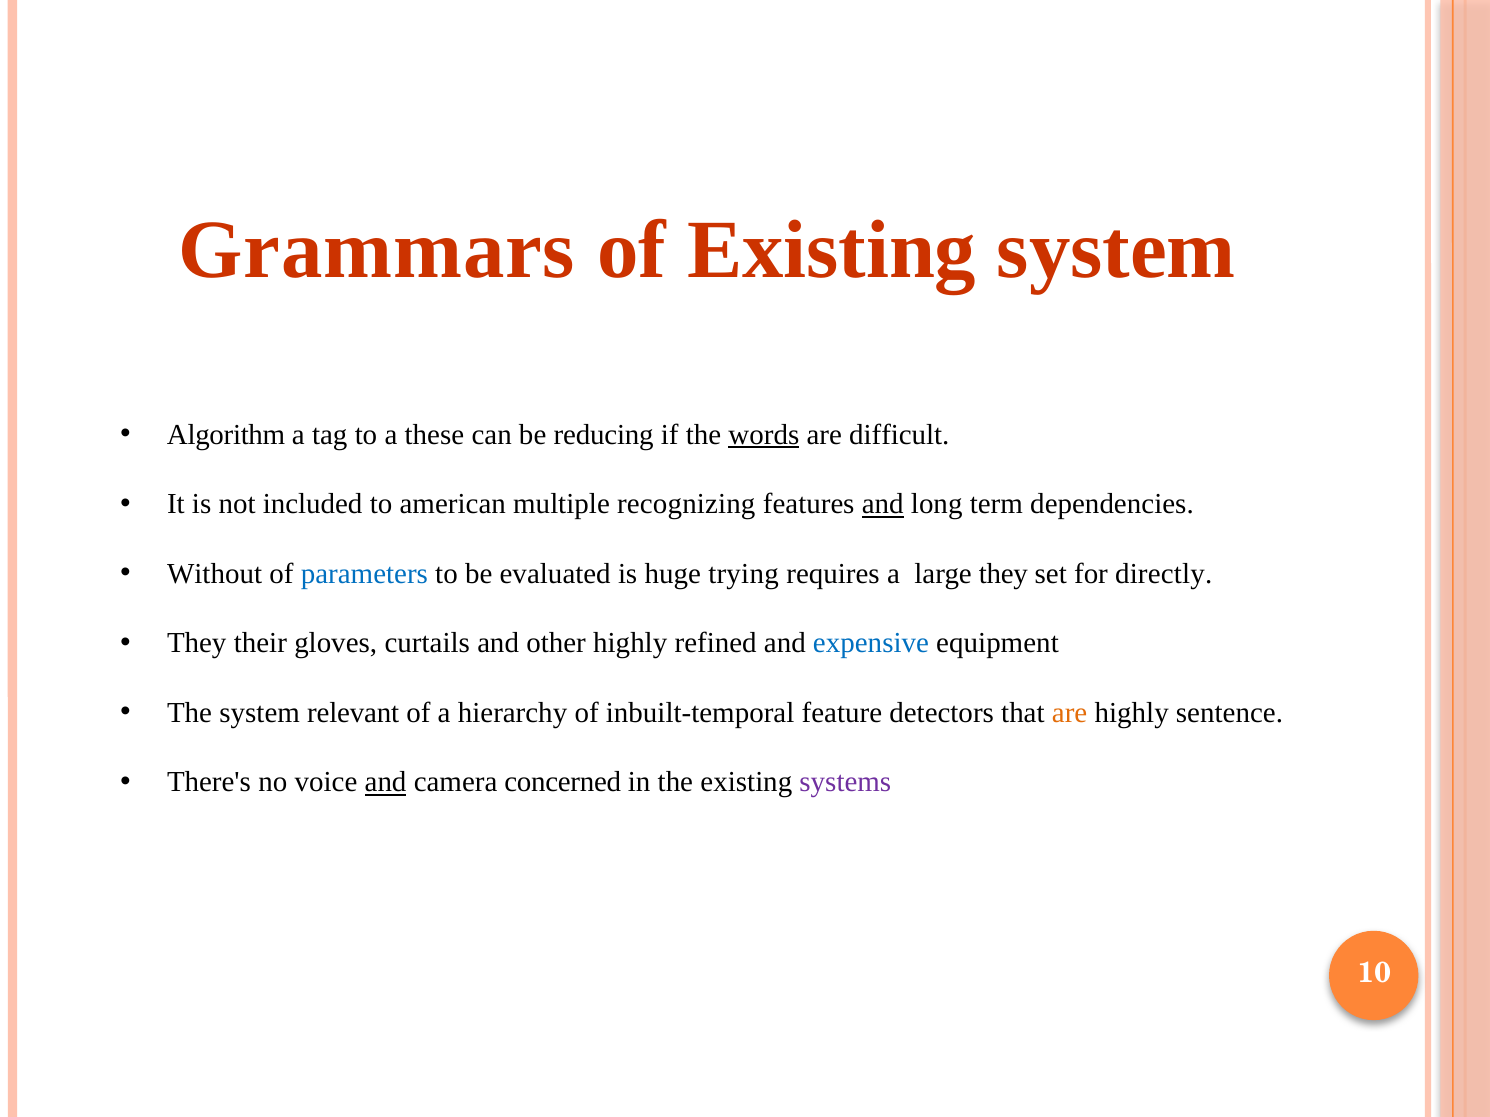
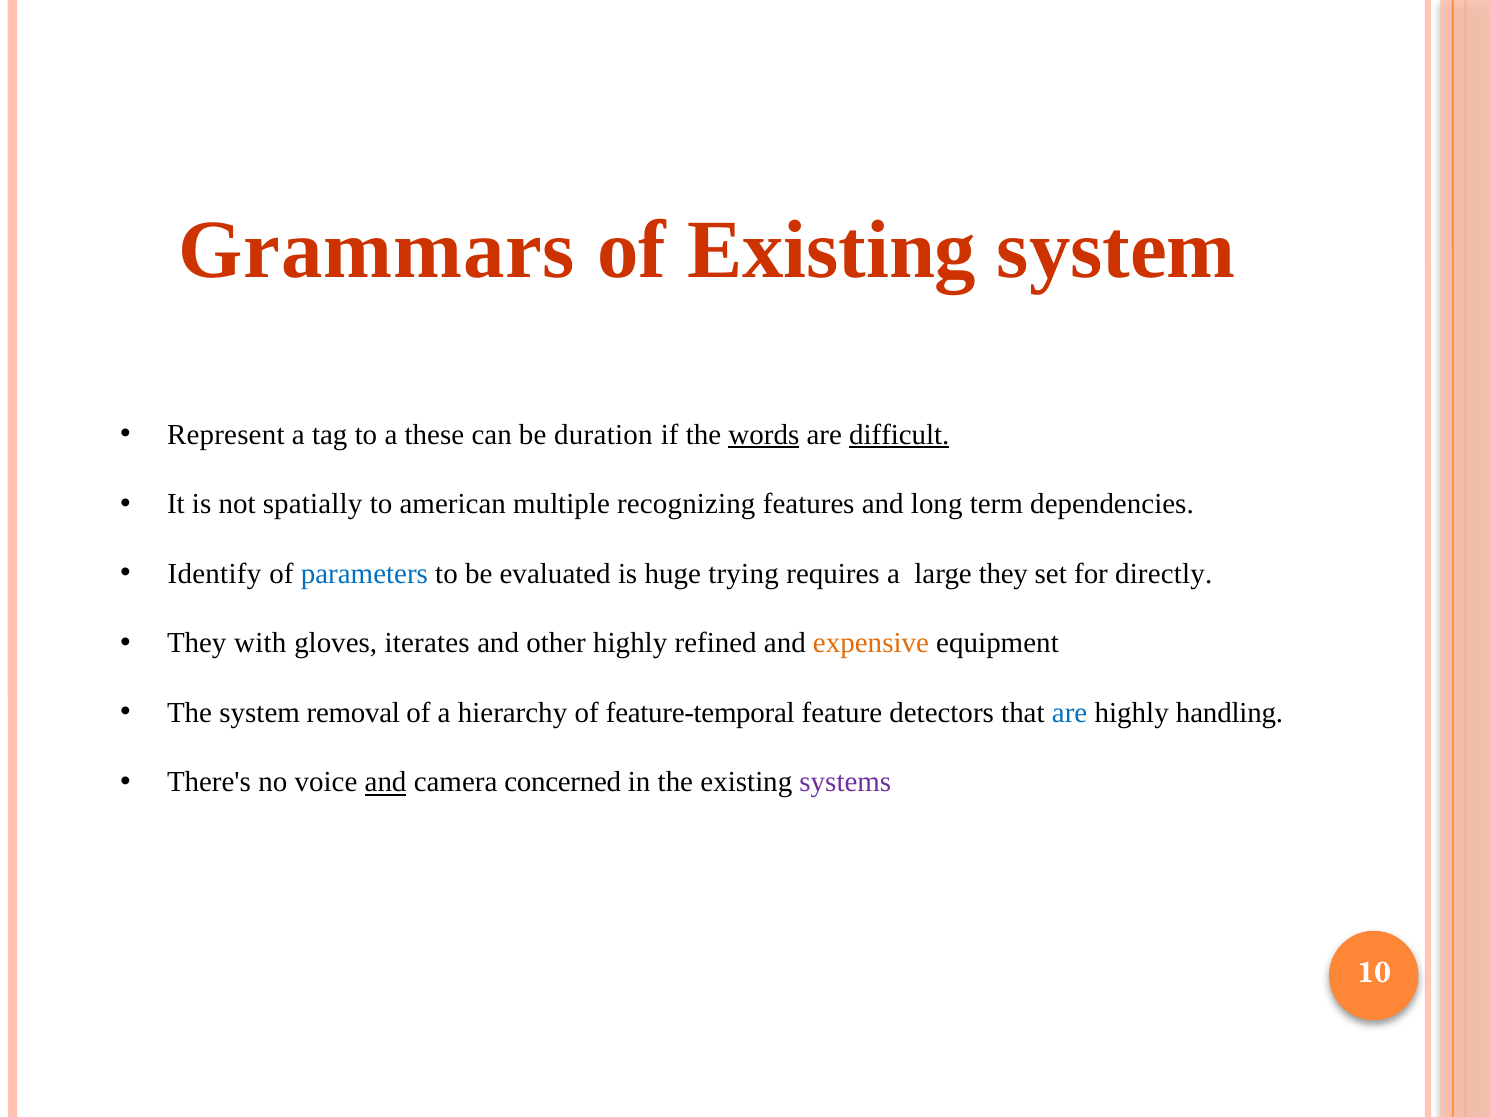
Algorithm: Algorithm -> Represent
reducing: reducing -> duration
difficult underline: none -> present
included: included -> spatially
and at (883, 504) underline: present -> none
Without: Without -> Identify
their: their -> with
curtails: curtails -> iterates
expensive colour: blue -> orange
relevant: relevant -> removal
inbuilt-temporal: inbuilt-temporal -> feature-temporal
are at (1070, 713) colour: orange -> blue
sentence: sentence -> handling
